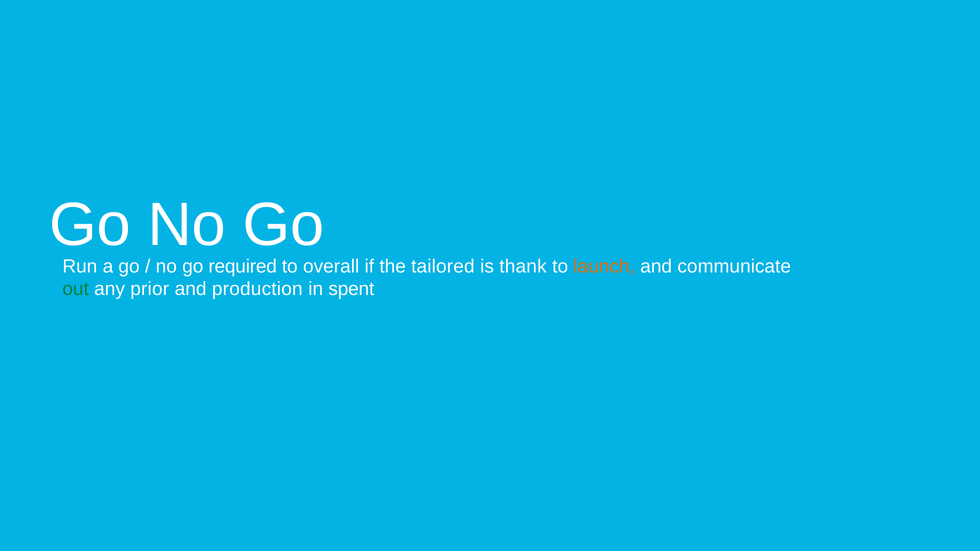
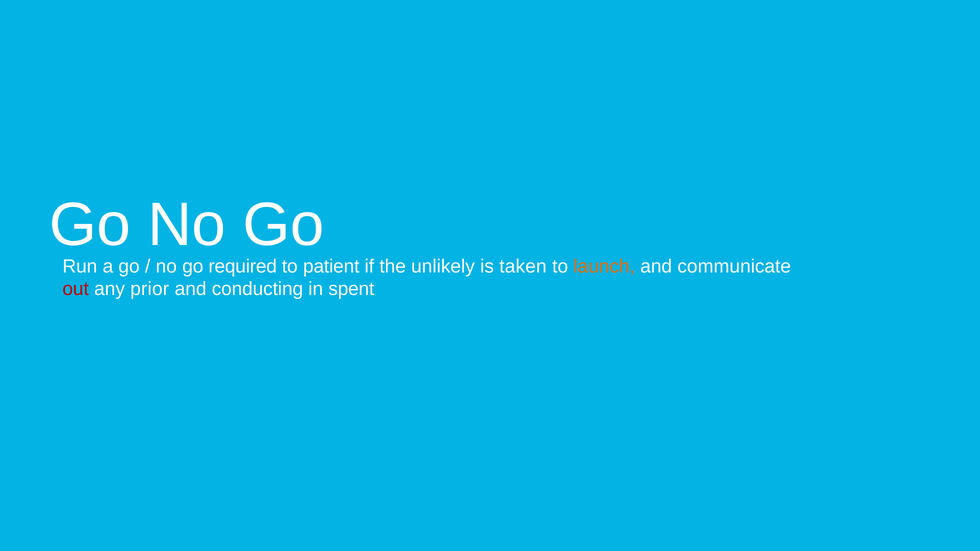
overall: overall -> patient
tailored: tailored -> unlikely
thank: thank -> taken
out colour: green -> red
production: production -> conducting
